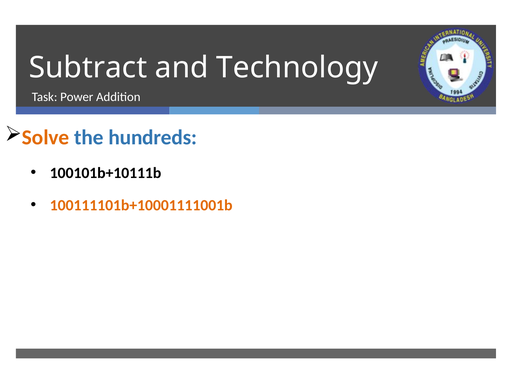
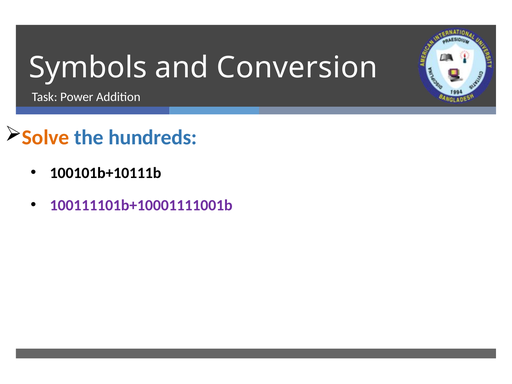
Subtract: Subtract -> Symbols
Technology: Technology -> Conversion
100111101b+10001111001b colour: orange -> purple
